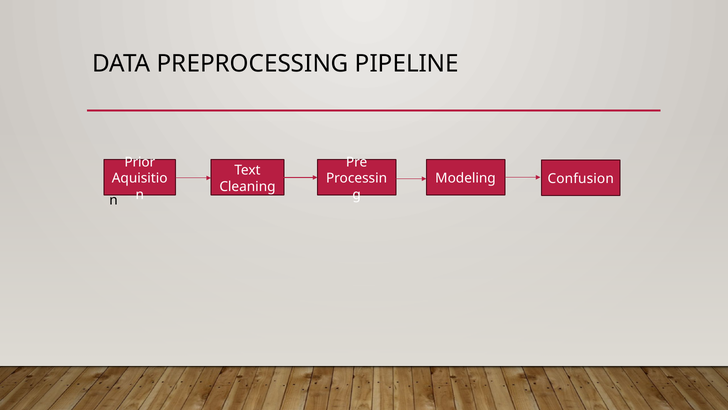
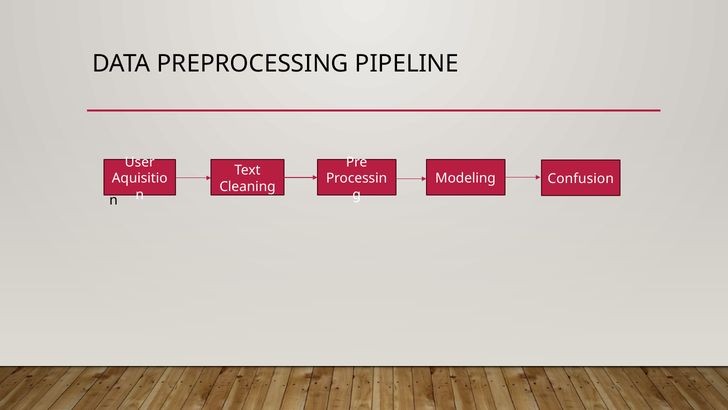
Prior: Prior -> User
